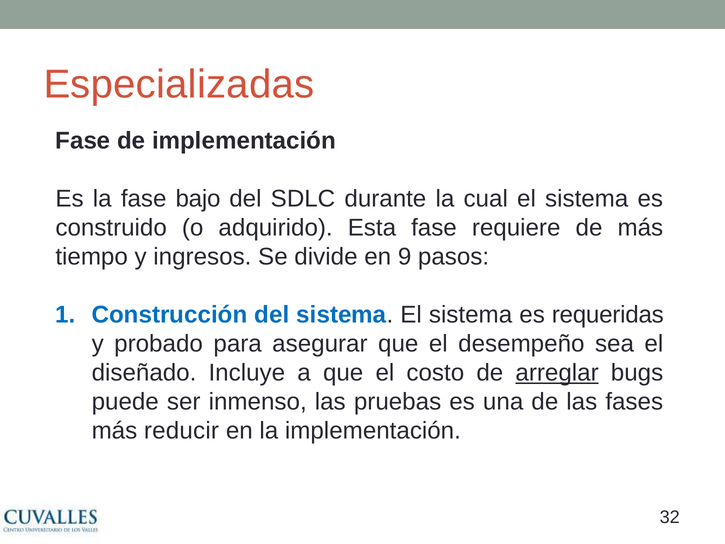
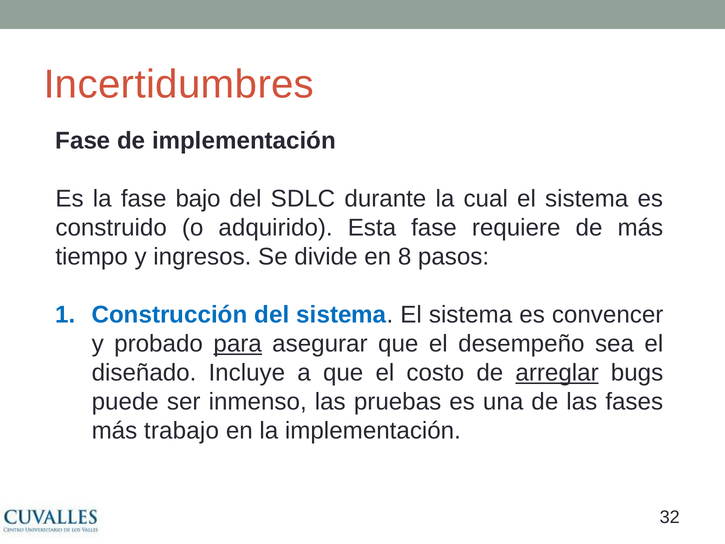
Especializadas: Especializadas -> Incertidumbres
9: 9 -> 8
requeridas: requeridas -> convencer
para underline: none -> present
reducir: reducir -> trabajo
